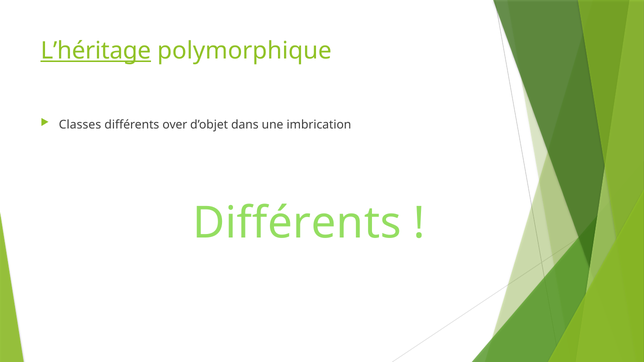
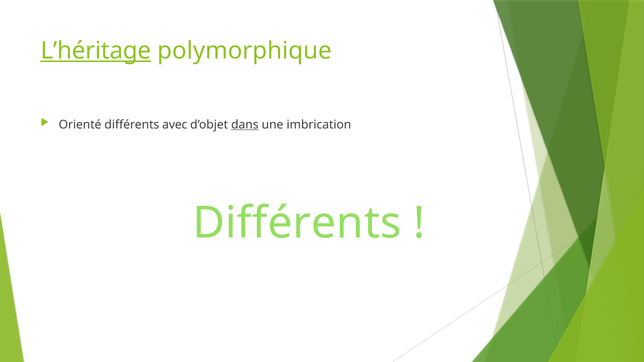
Classes: Classes -> Orienté
over: over -> avec
dans underline: none -> present
